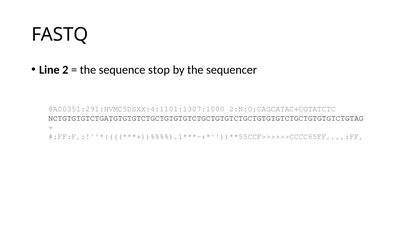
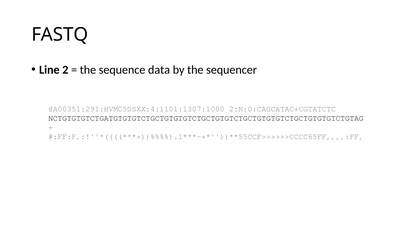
stop: stop -> data
